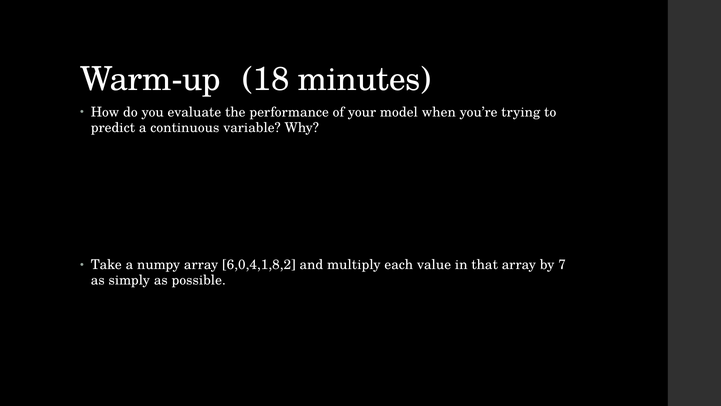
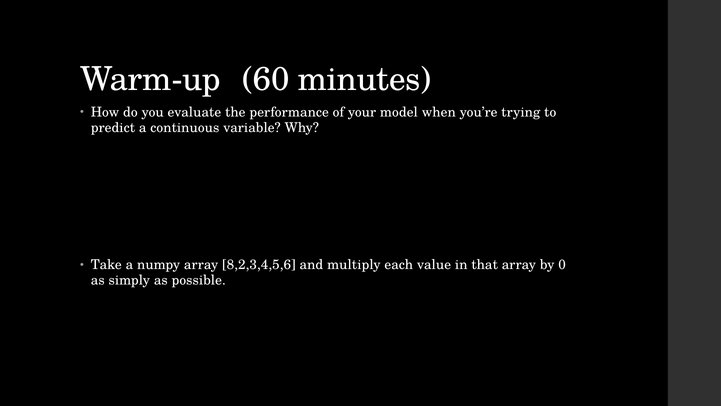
18: 18 -> 60
6,0,4,1,8,2: 6,0,4,1,8,2 -> 8,2,3,4,5,6
7: 7 -> 0
